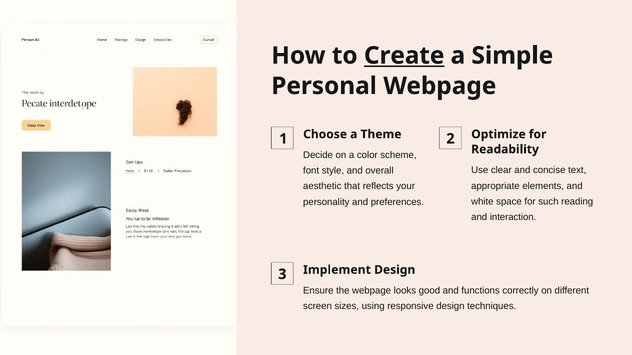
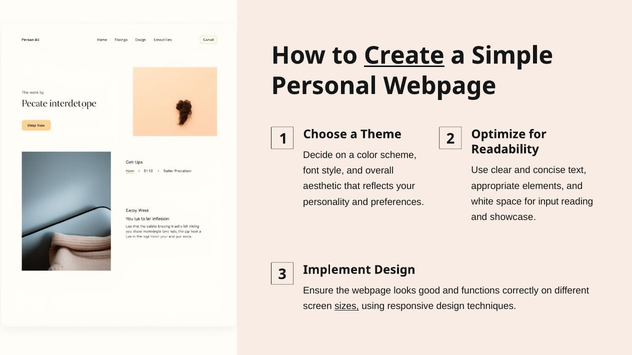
such: such -> input
interaction: interaction -> showcase
sizes underline: none -> present
